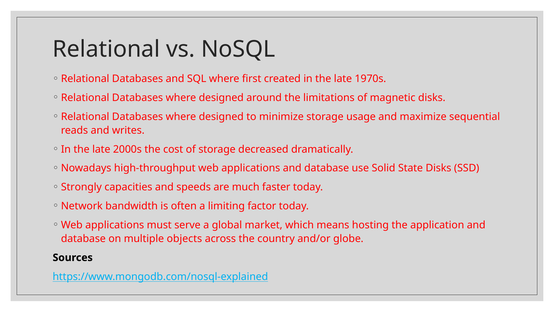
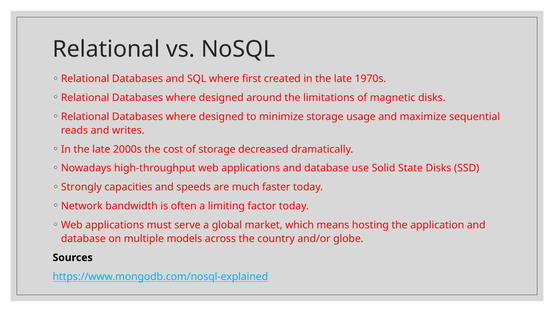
objects: objects -> models
